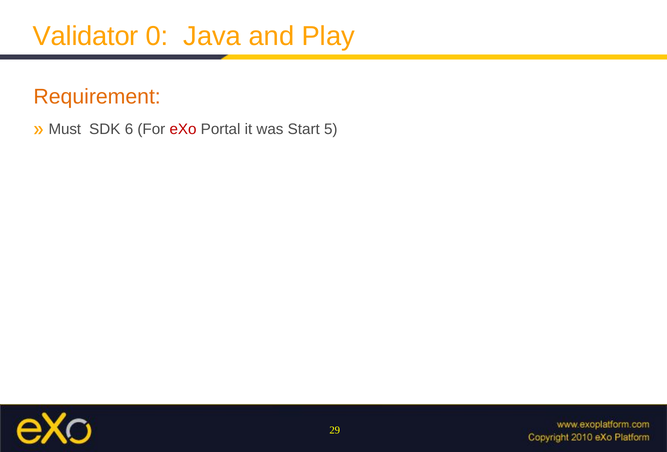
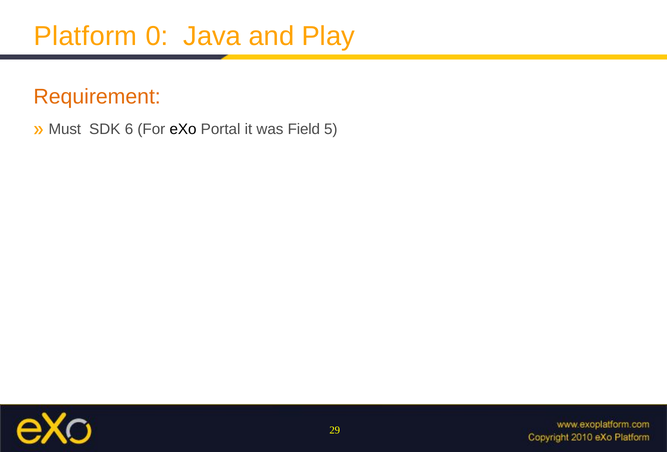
Validator: Validator -> Platform
eXo colour: red -> black
Start: Start -> Field
